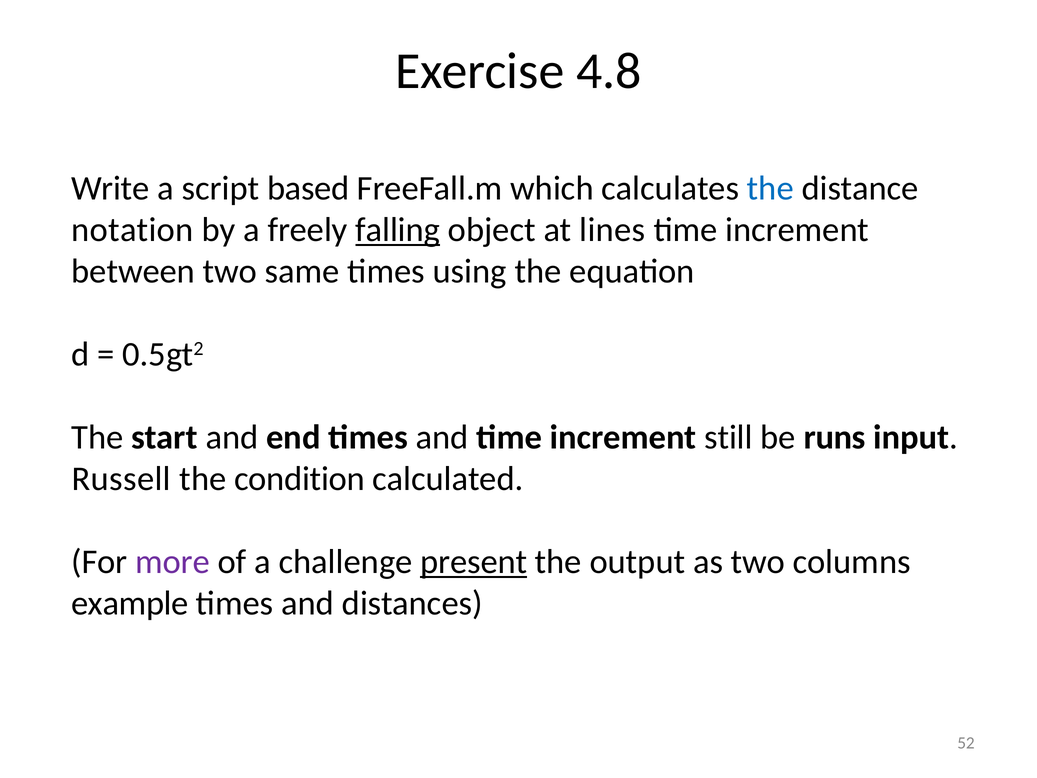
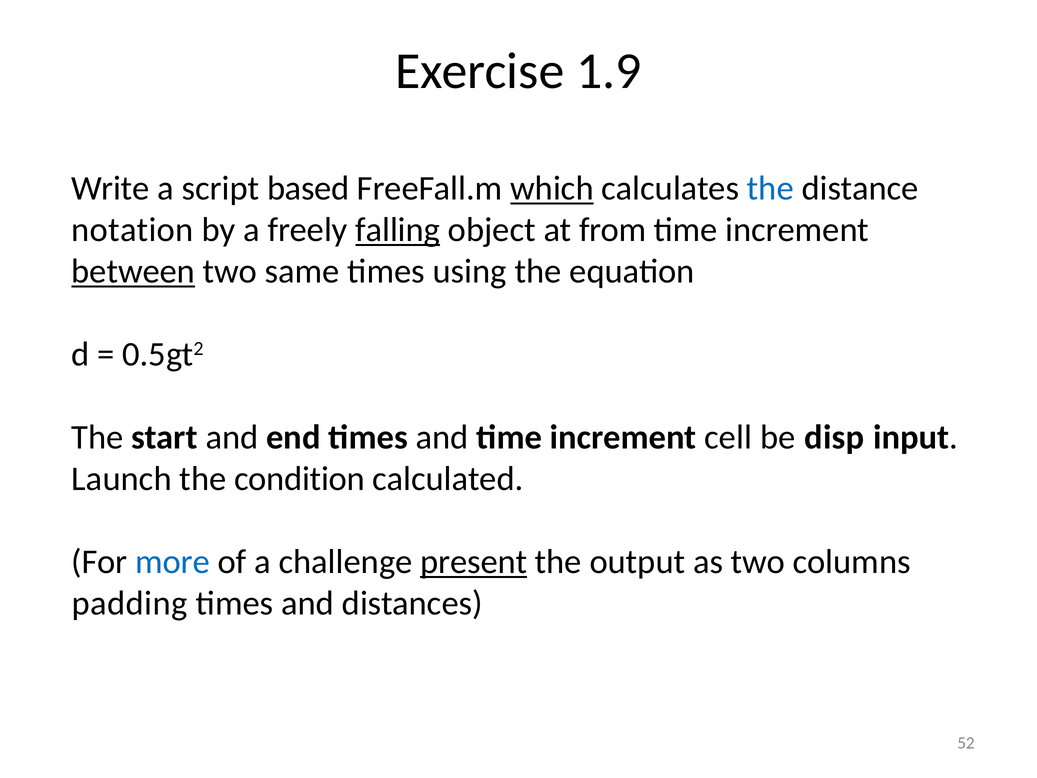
4.8: 4.8 -> 1.9
which underline: none -> present
lines: lines -> from
between underline: none -> present
still: still -> cell
runs: runs -> disp
Russell: Russell -> Launch
more colour: purple -> blue
example: example -> padding
